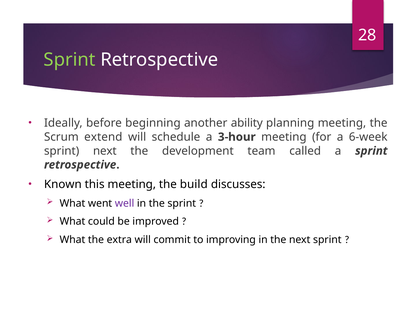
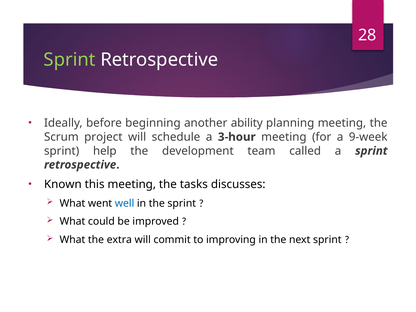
extend: extend -> project
6-week: 6-week -> 9-week
sprint next: next -> help
build: build -> tasks
well colour: purple -> blue
